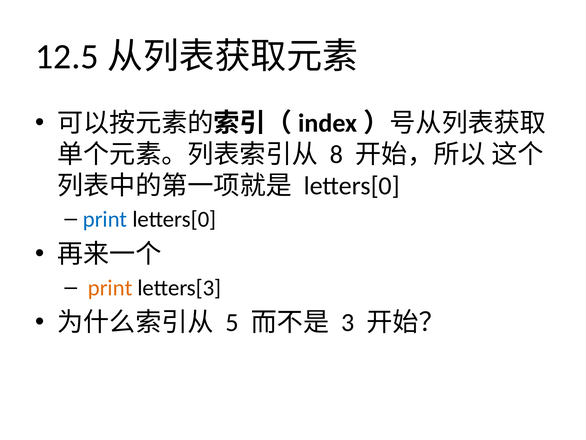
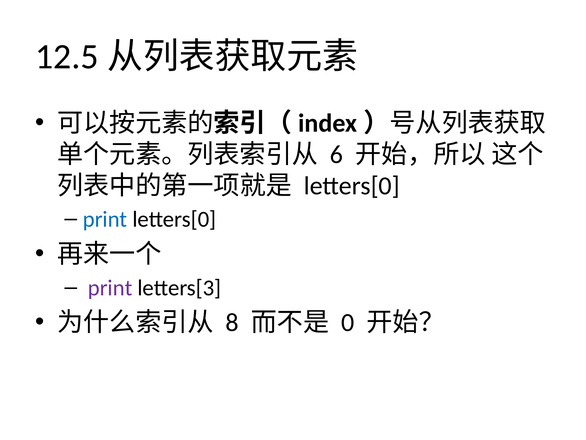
8: 8 -> 6
print at (110, 287) colour: orange -> purple
5: 5 -> 8
3: 3 -> 0
